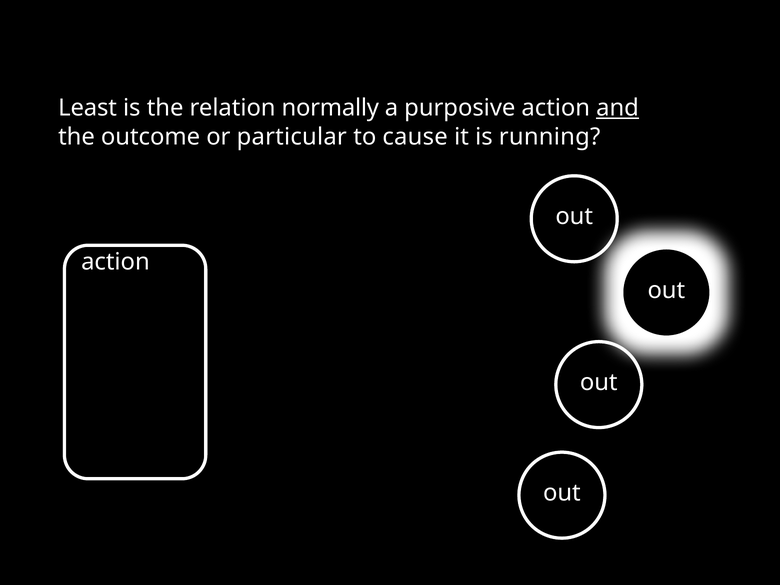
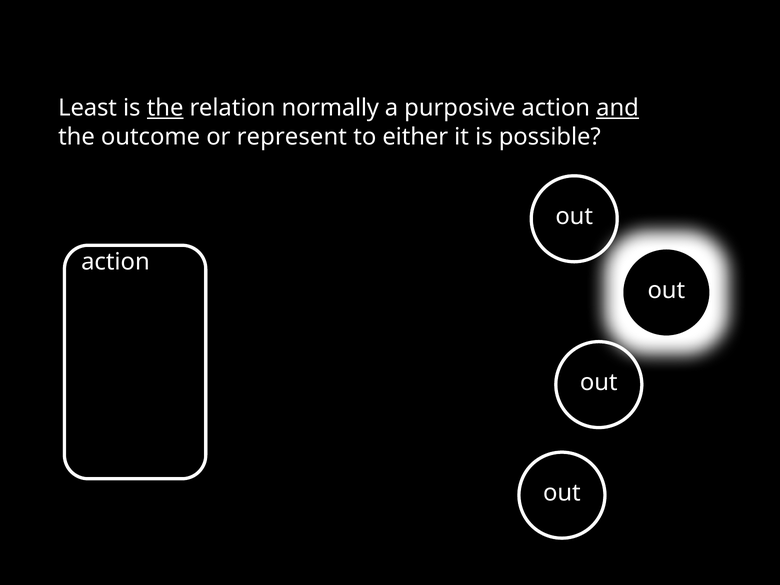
the at (165, 108) underline: none -> present
particular: particular -> represent
cause: cause -> either
running: running -> possible
